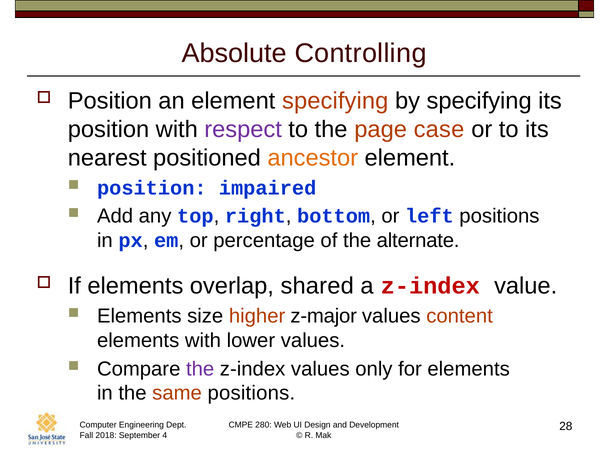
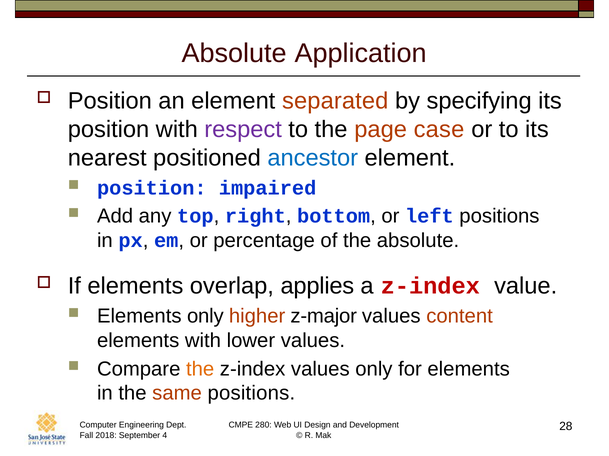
Controlling: Controlling -> Application
element specifying: specifying -> separated
ancestor colour: orange -> blue
the alternate: alternate -> absolute
shared: shared -> applies
Elements size: size -> only
the at (200, 370) colour: purple -> orange
